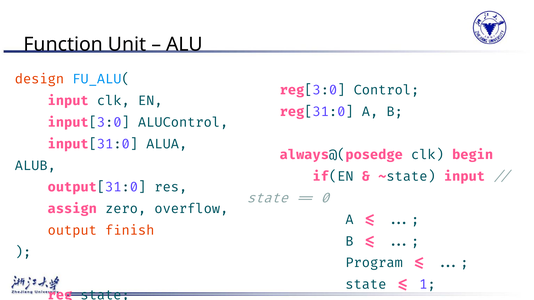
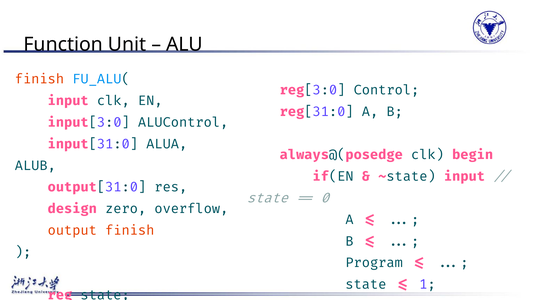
design at (39, 79): design -> finish
assign at (72, 209): assign -> design
